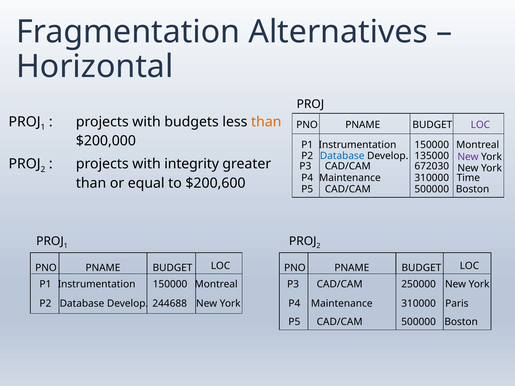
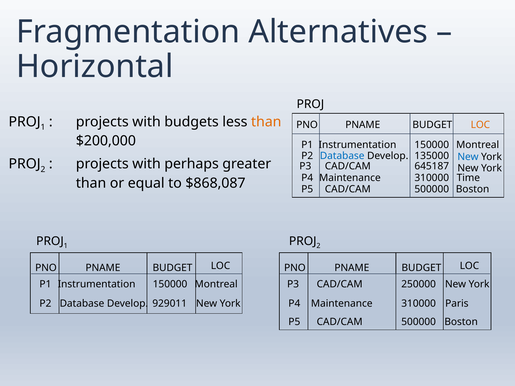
LOC at (480, 125) colour: purple -> orange
New at (468, 157) colour: purple -> blue
integrity: integrity -> perhaps
672030: 672030 -> 645187
$200,600: $200,600 -> $868,087
244688: 244688 -> 929011
